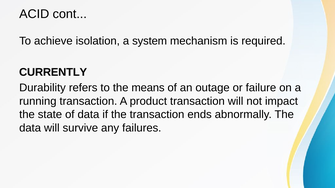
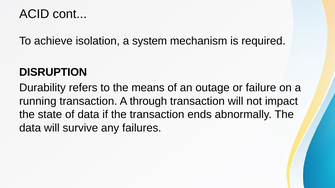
CURRENTLY: CURRENTLY -> DISRUPTION
product: product -> through
